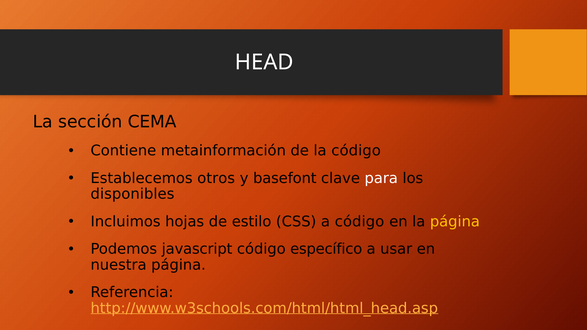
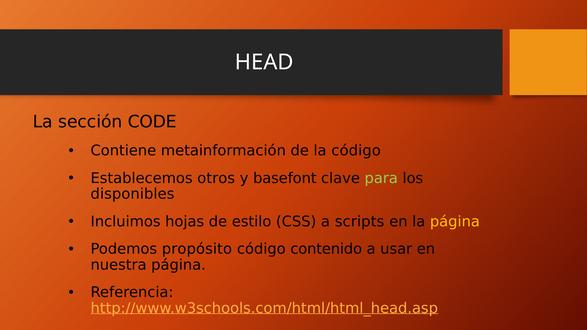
CEMA: CEMA -> CODE
para colour: white -> light green
a código: código -> scripts
javascript: javascript -> propósito
específico: específico -> contenido
